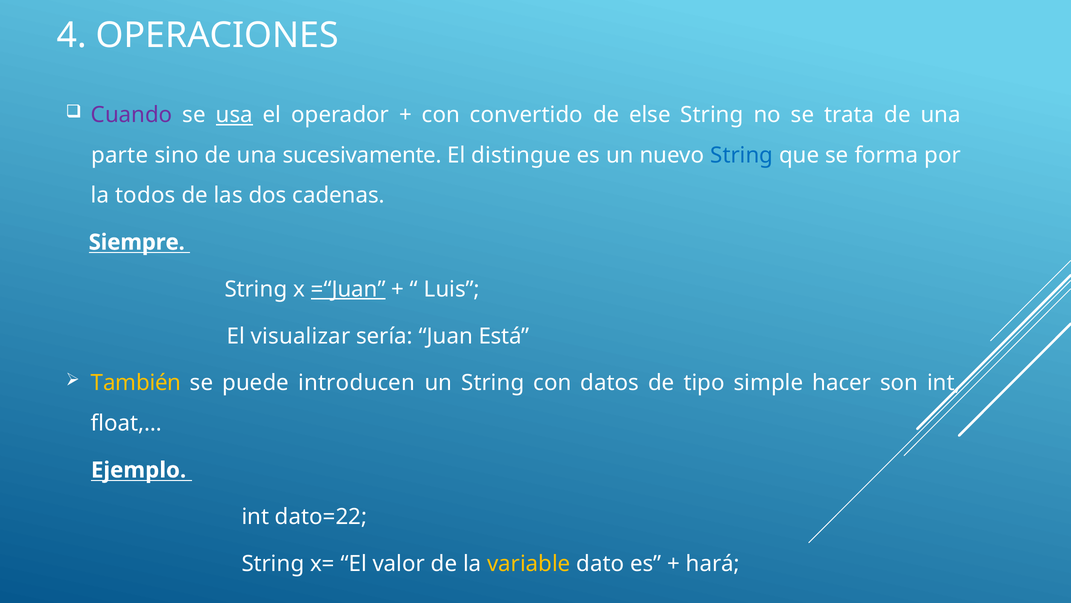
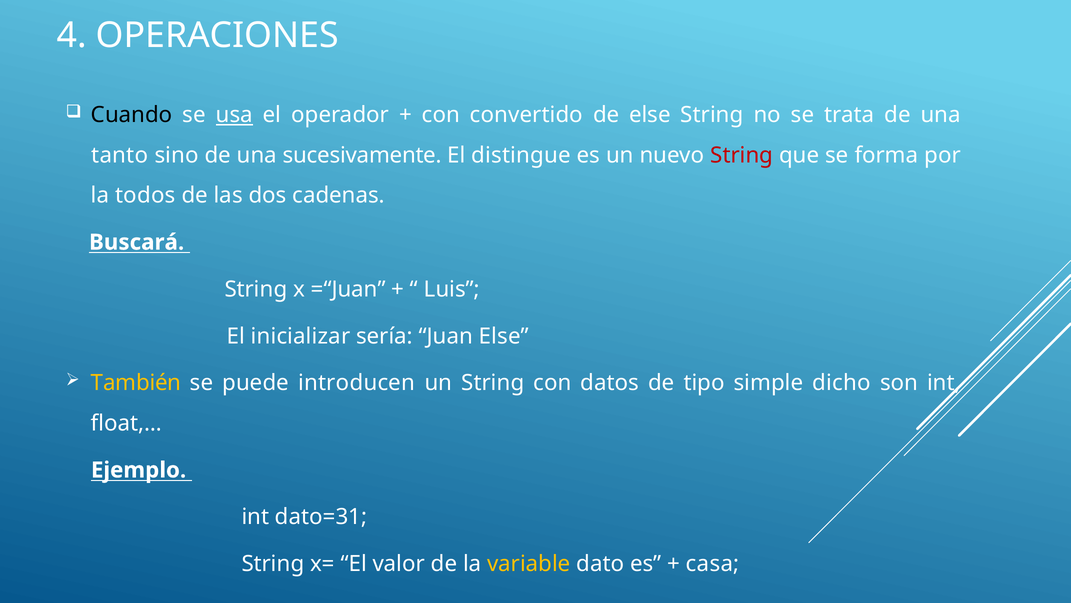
Cuando colour: purple -> black
parte: parte -> tanto
String at (742, 155) colour: blue -> red
Siempre: Siempre -> Buscará
=“Juan underline: present -> none
visualizar: visualizar -> inicializar
Juan Está: Está -> Else
hacer: hacer -> dicho
dato=22: dato=22 -> dato=31
hará: hará -> casa
